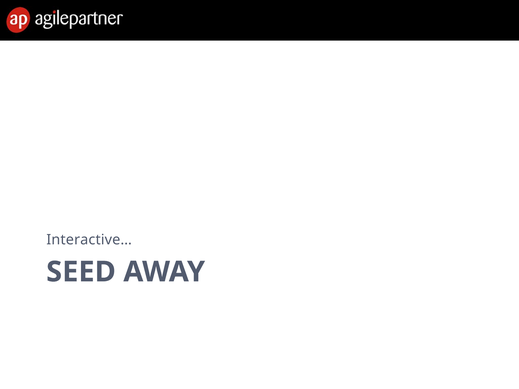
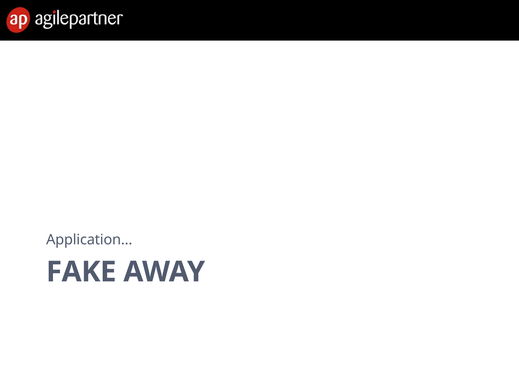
Interactive…: Interactive… -> Application…
SEED: SEED -> FAKE
